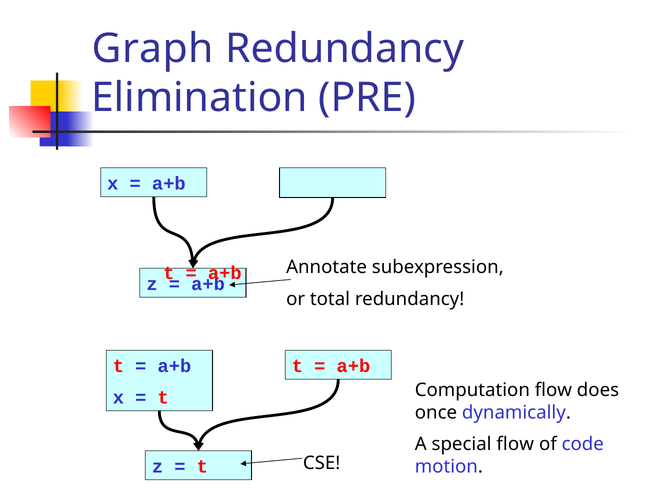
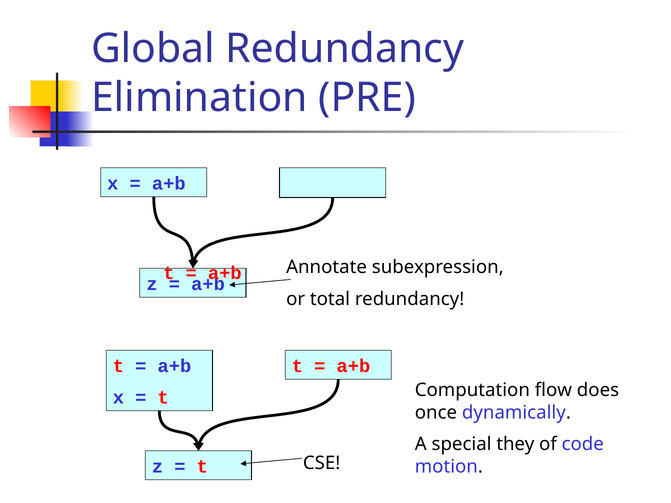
Graph: Graph -> Global
special flow: flow -> they
